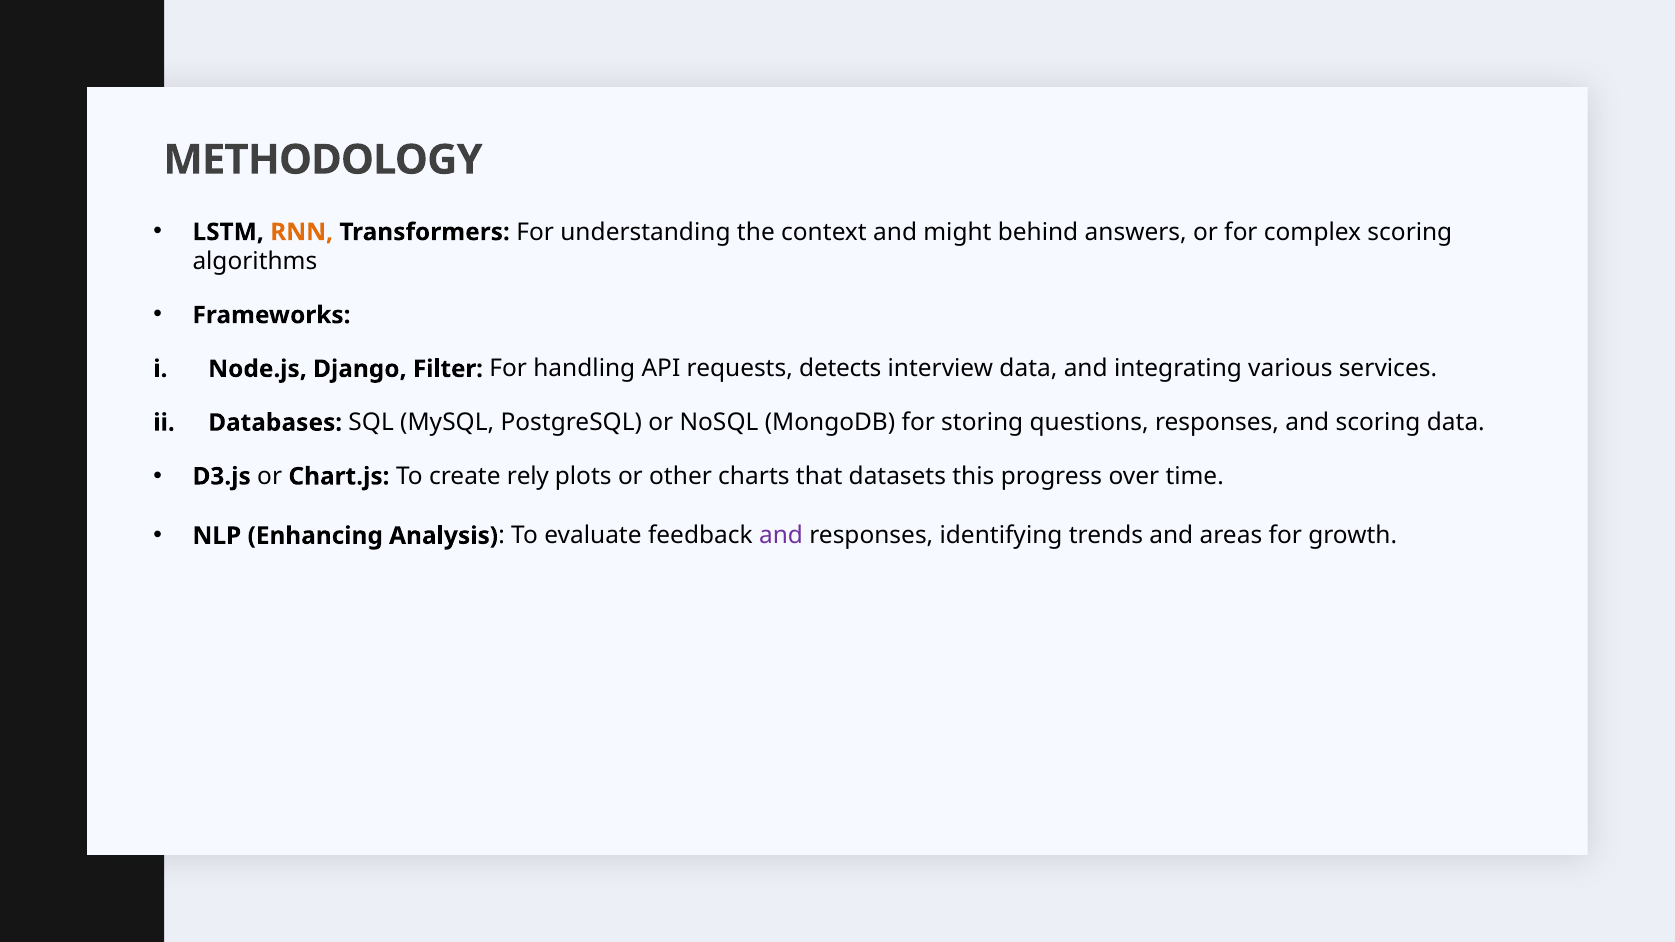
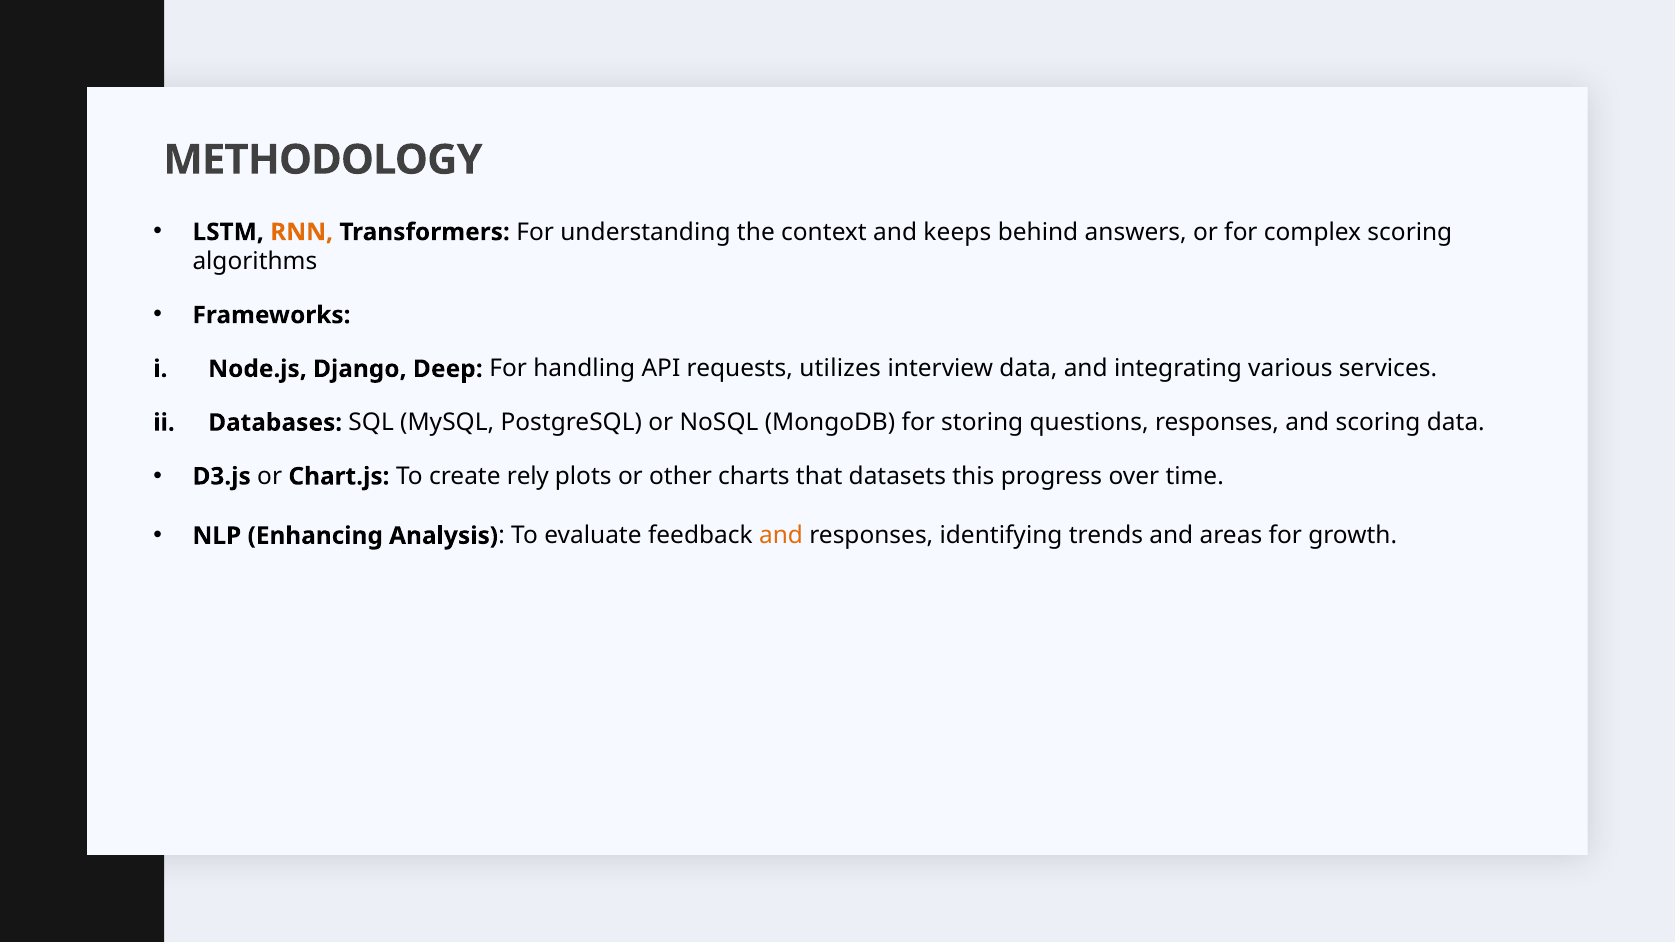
might: might -> keeps
Filter: Filter -> Deep
detects: detects -> utilizes
and at (781, 536) colour: purple -> orange
